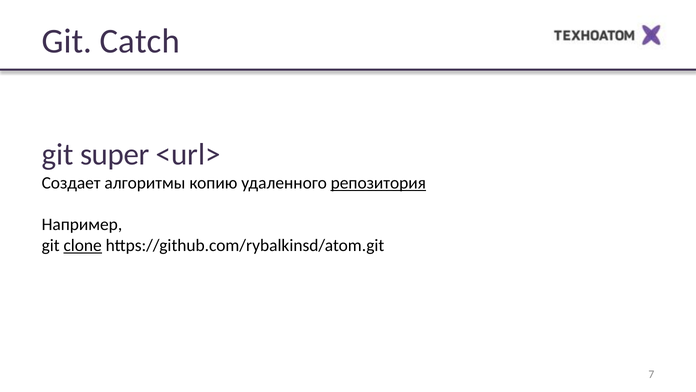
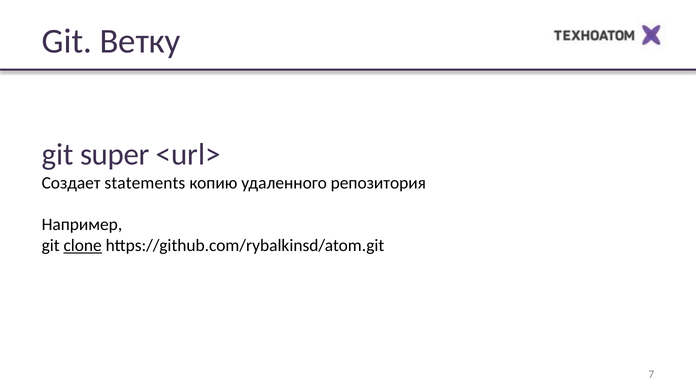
Catch: Catch -> Ветку
алгоритмы: алгоритмы -> statements
репозитория underline: present -> none
